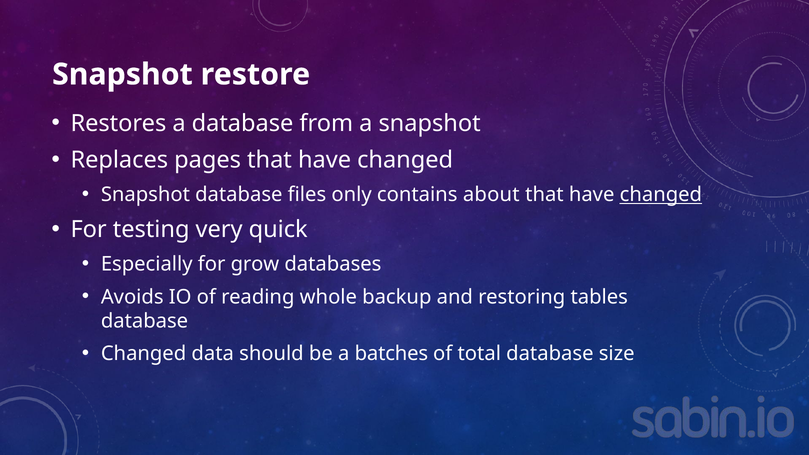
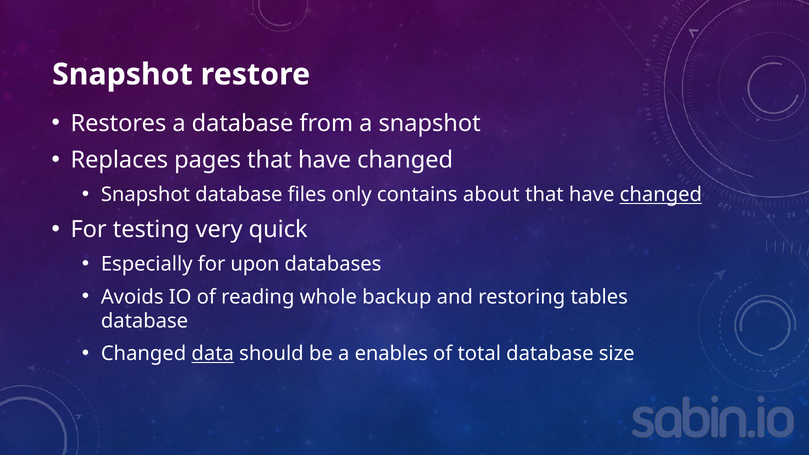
grow: grow -> upon
data underline: none -> present
batches: batches -> enables
